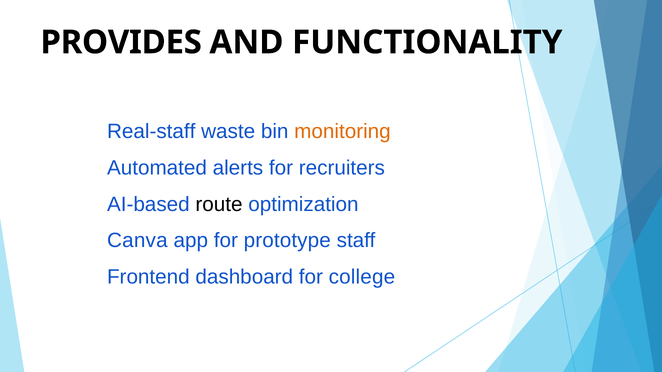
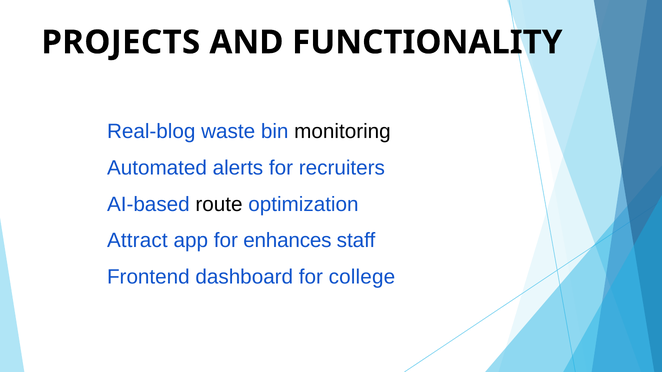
PROVIDES: PROVIDES -> PROJECTS
Real-staff: Real-staff -> Real-blog
monitoring colour: orange -> black
Canva: Canva -> Attract
prototype: prototype -> enhances
